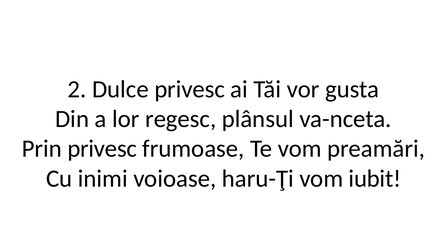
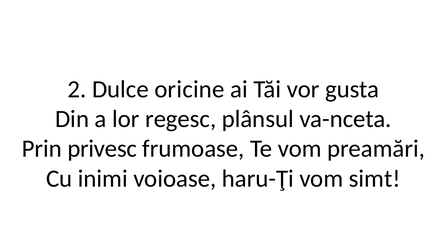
Dulce privesc: privesc -> oricine
iubit: iubit -> simt
